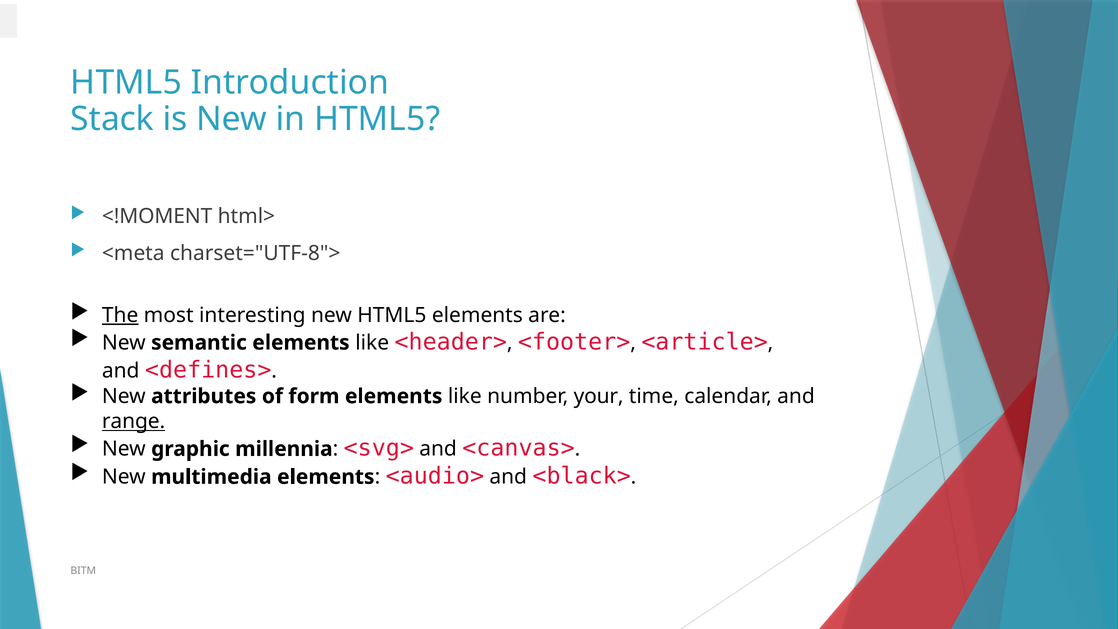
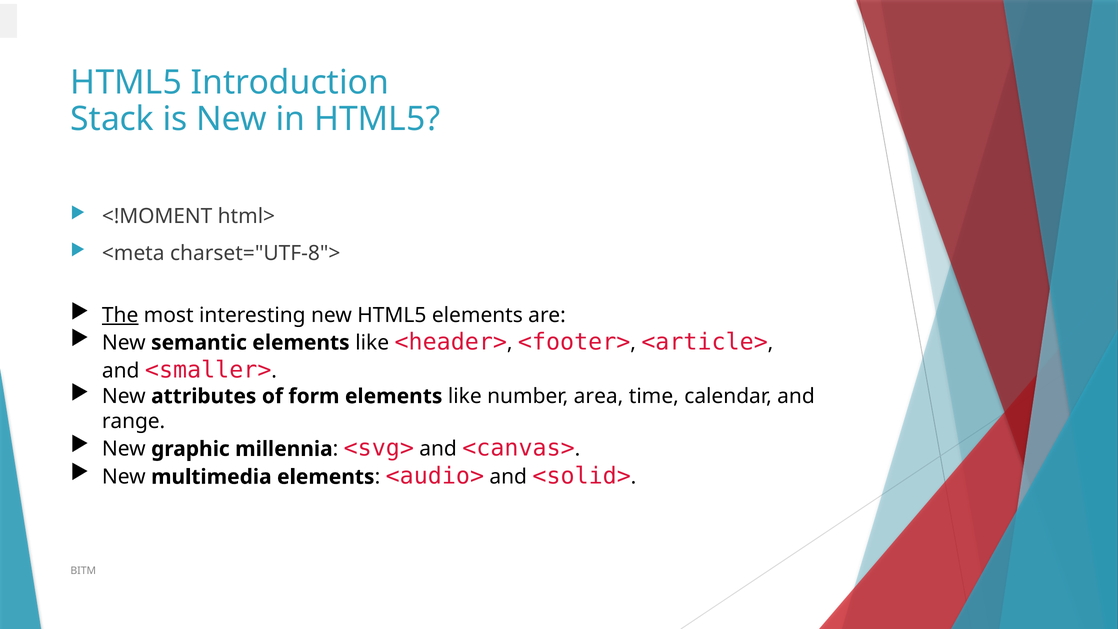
<defines>: <defines> -> <smaller>
your: your -> area
range underline: present -> none
<black>: <black> -> <solid>
